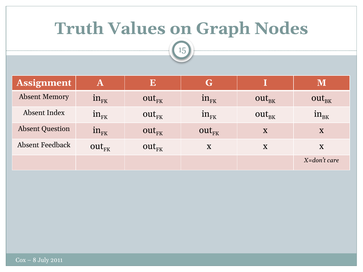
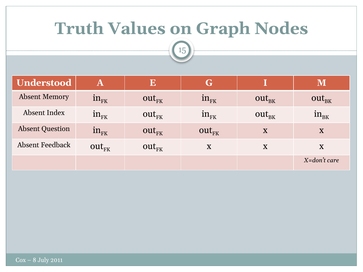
Assignment: Assignment -> Understood
